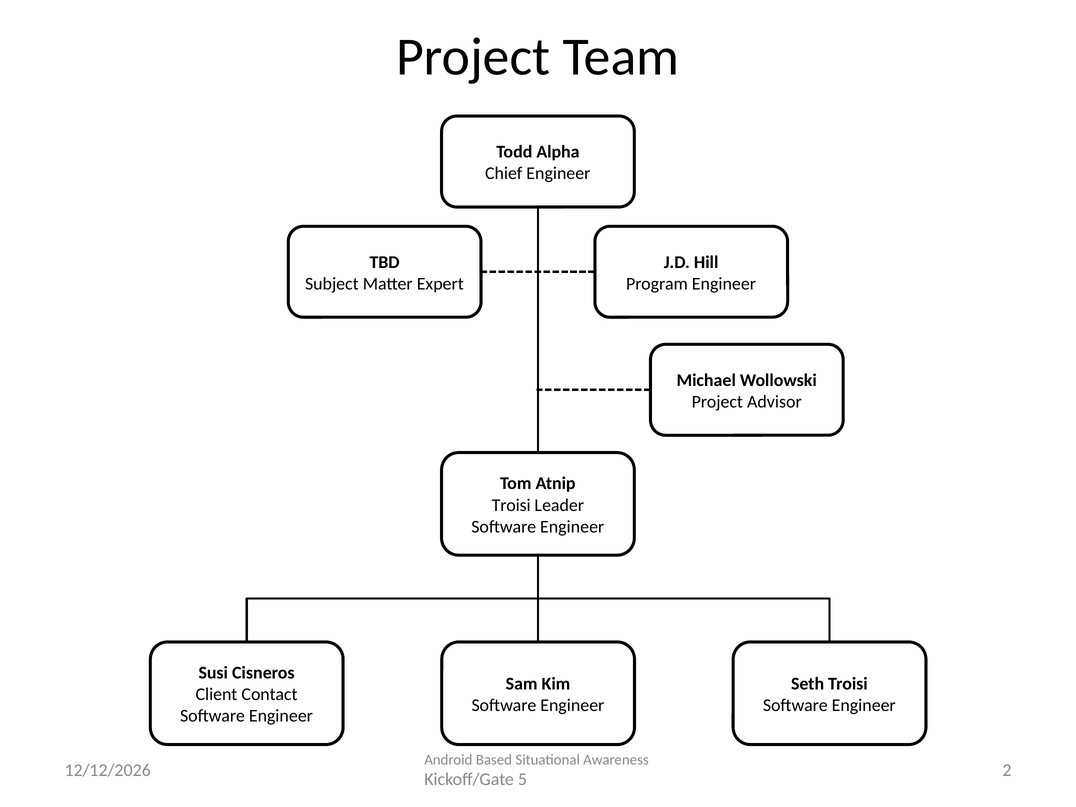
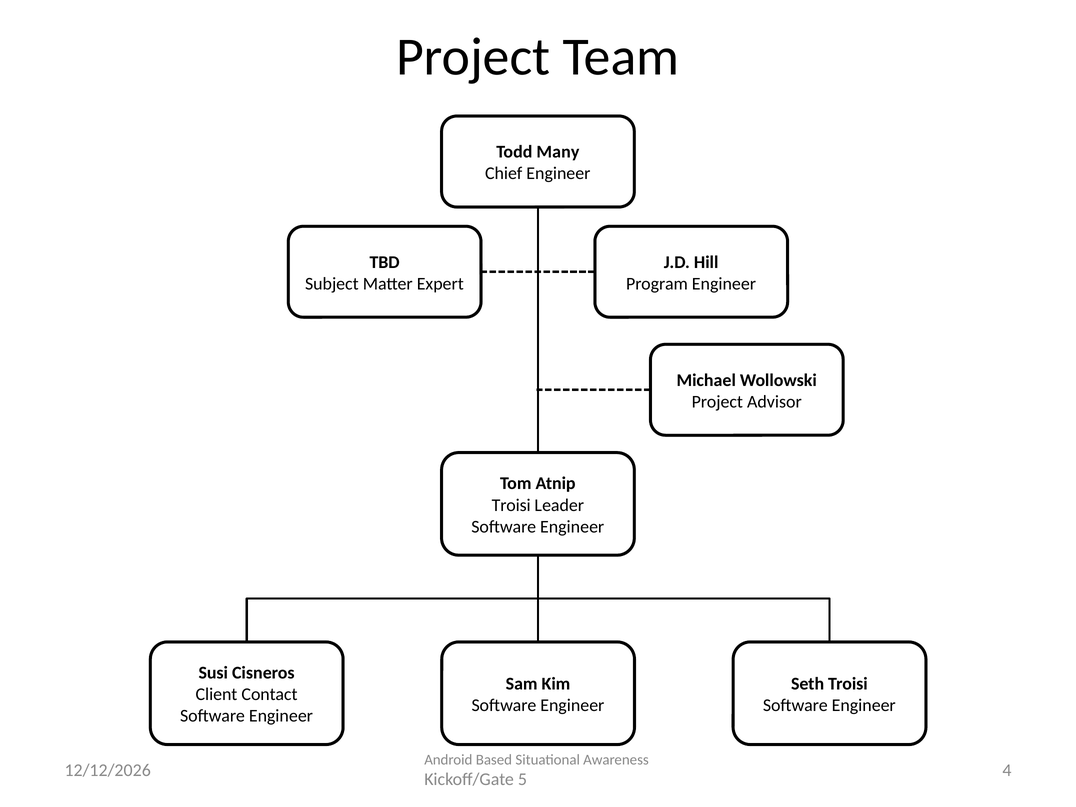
Alpha: Alpha -> Many
2: 2 -> 4
